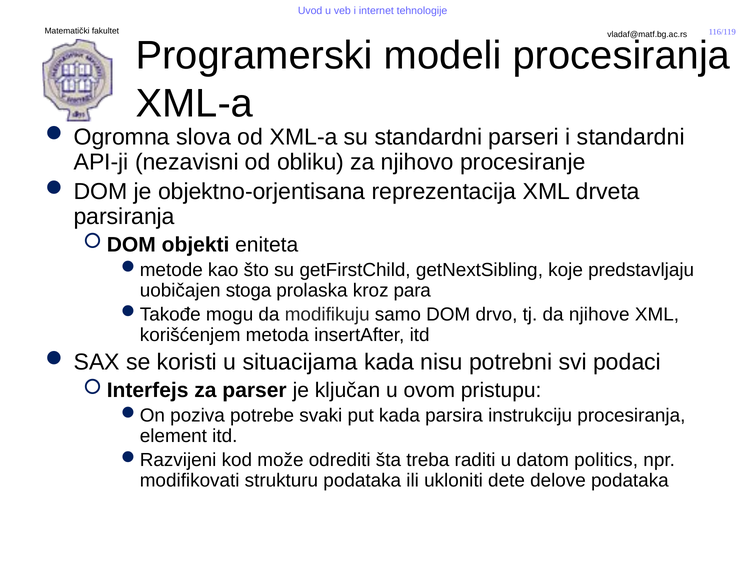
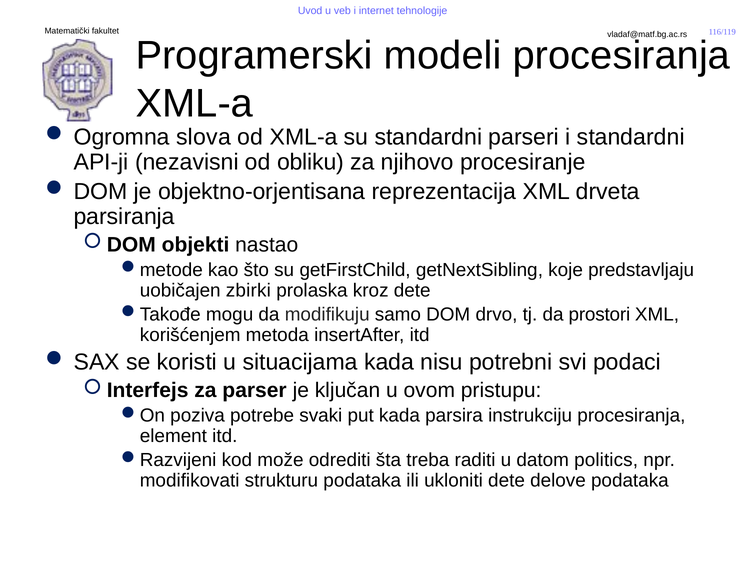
eniteta: eniteta -> nastao
stoga: stoga -> zbirki
kroz para: para -> dete
njihove: njihove -> prostori
